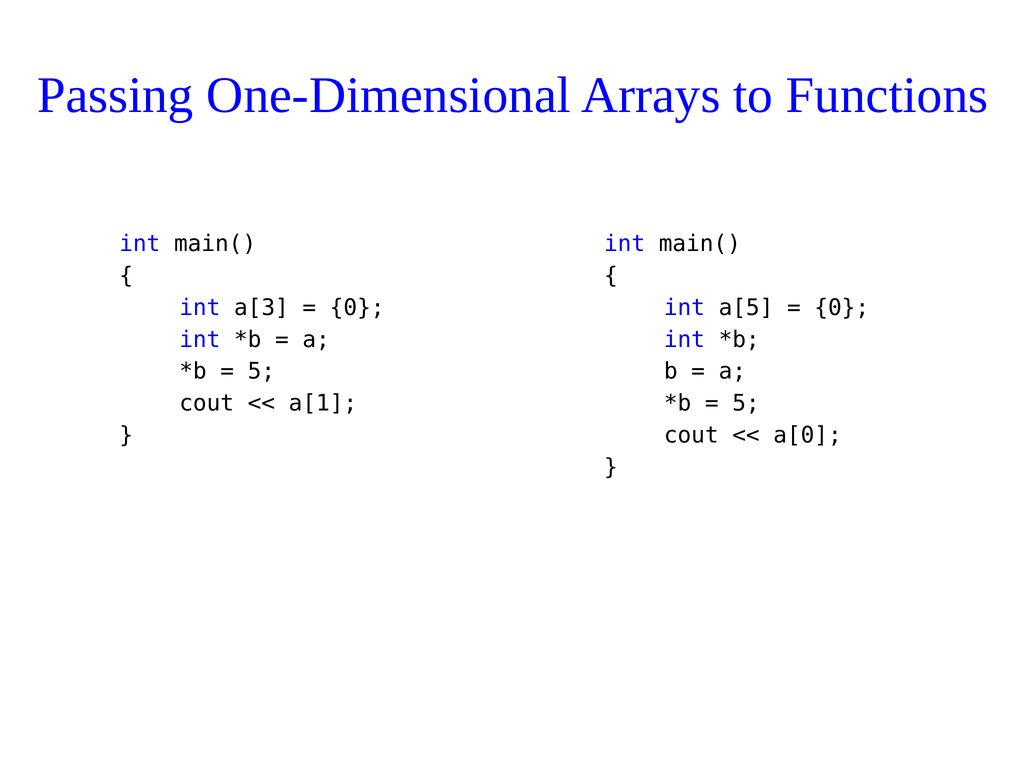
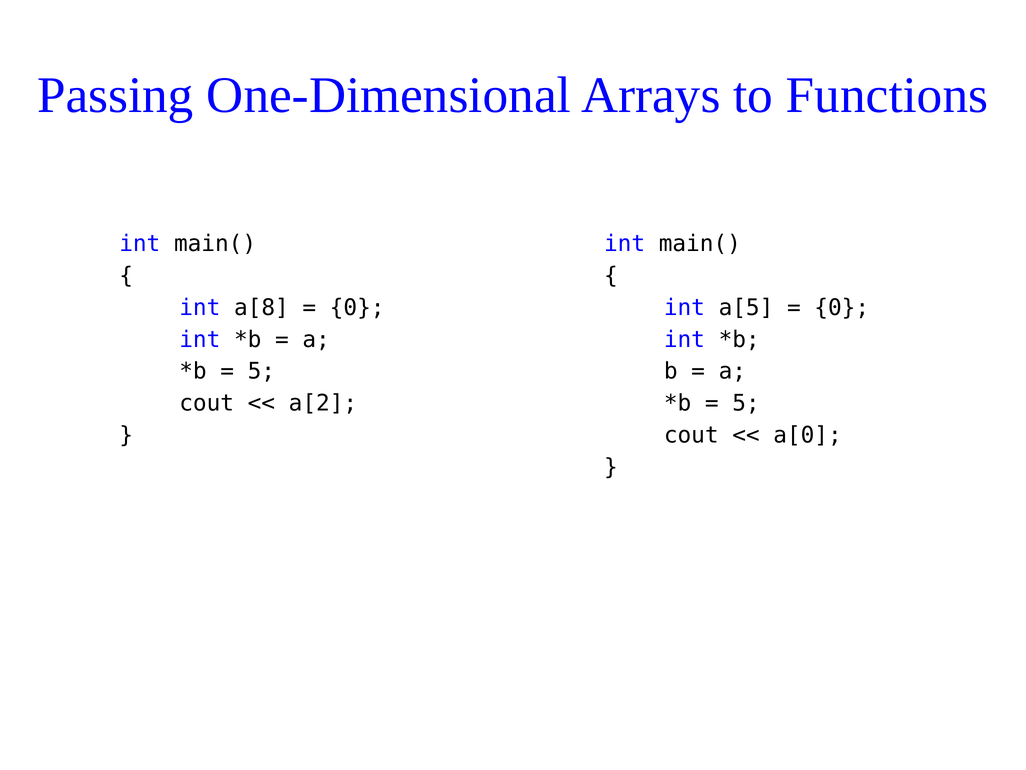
a[3: a[3 -> a[8
a[1: a[1 -> a[2
